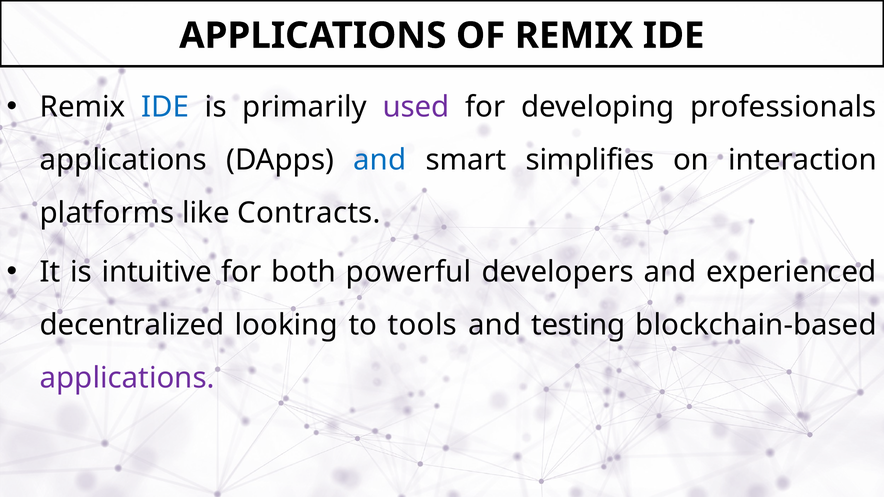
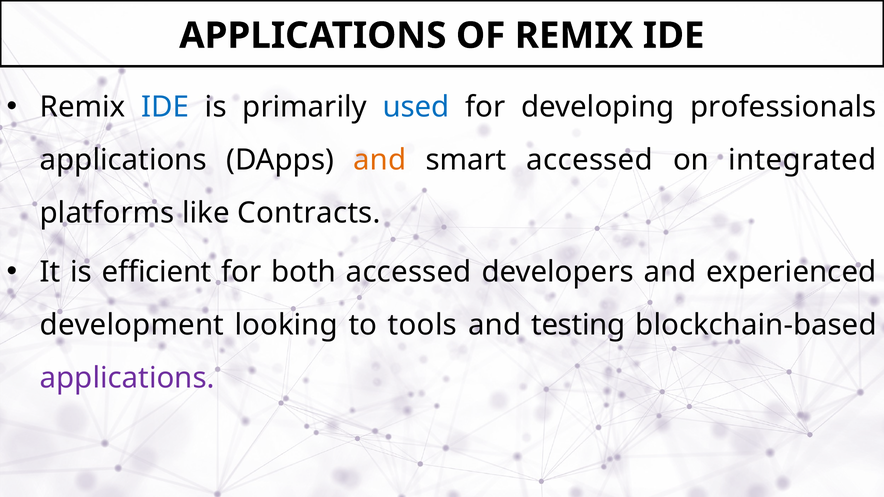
used colour: purple -> blue
and at (380, 160) colour: blue -> orange
smart simplifies: simplifies -> accessed
interaction: interaction -> integrated
intuitive: intuitive -> efficient
both powerful: powerful -> accessed
decentralized: decentralized -> development
